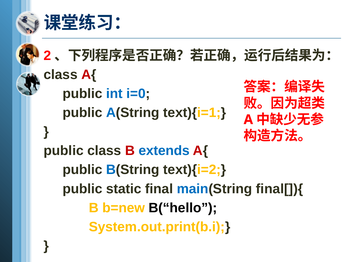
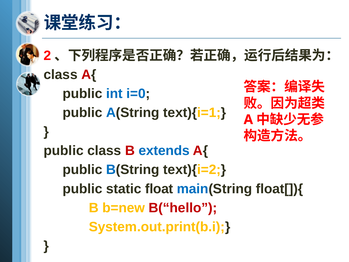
final: final -> float
final[]){: final[]){ -> float[]){
B(“hello colour: black -> red
